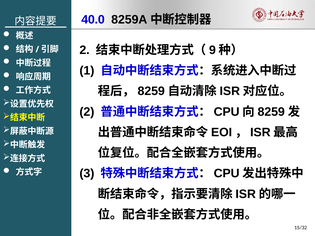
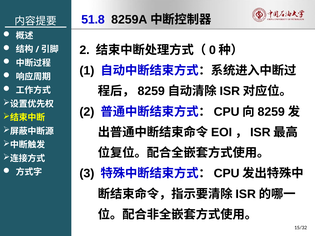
40.0: 40.0 -> 51.8
9: 9 -> 0
